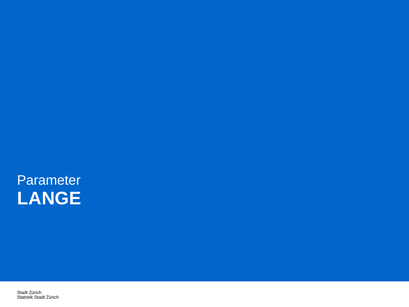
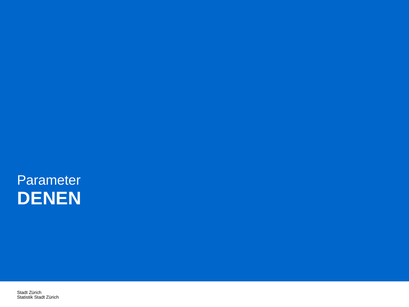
LANGE: LANGE -> DENEN
